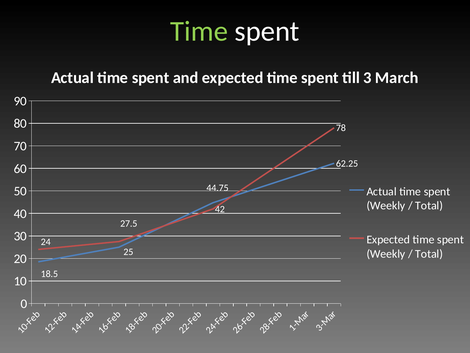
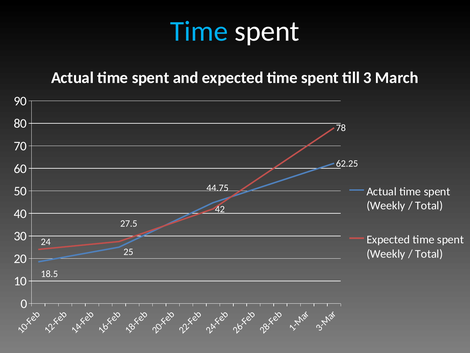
Time at (199, 31) colour: light green -> light blue
